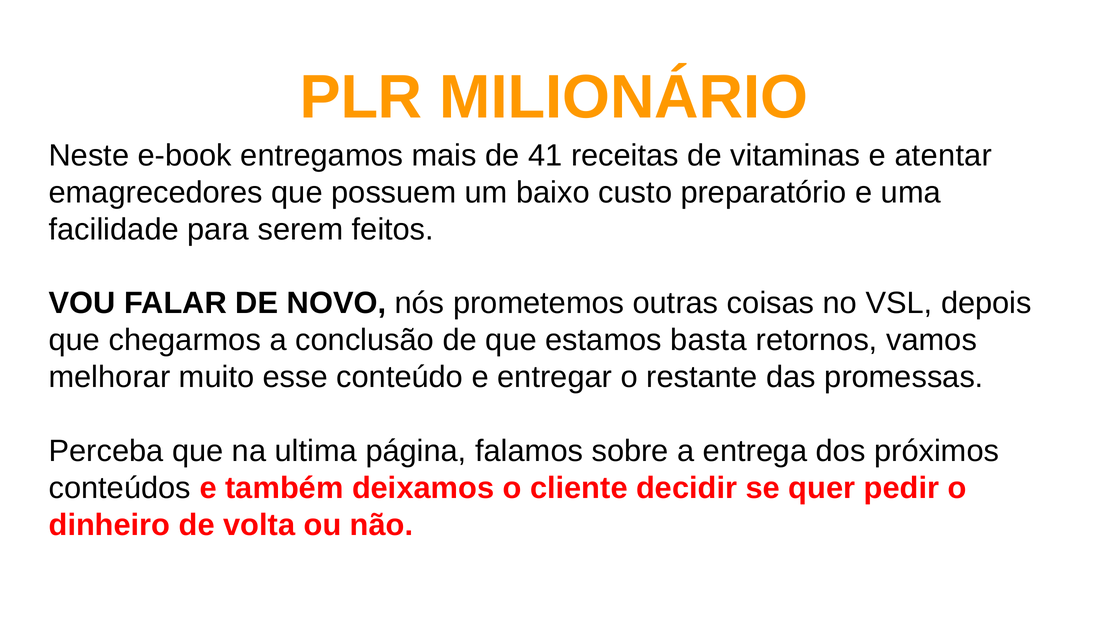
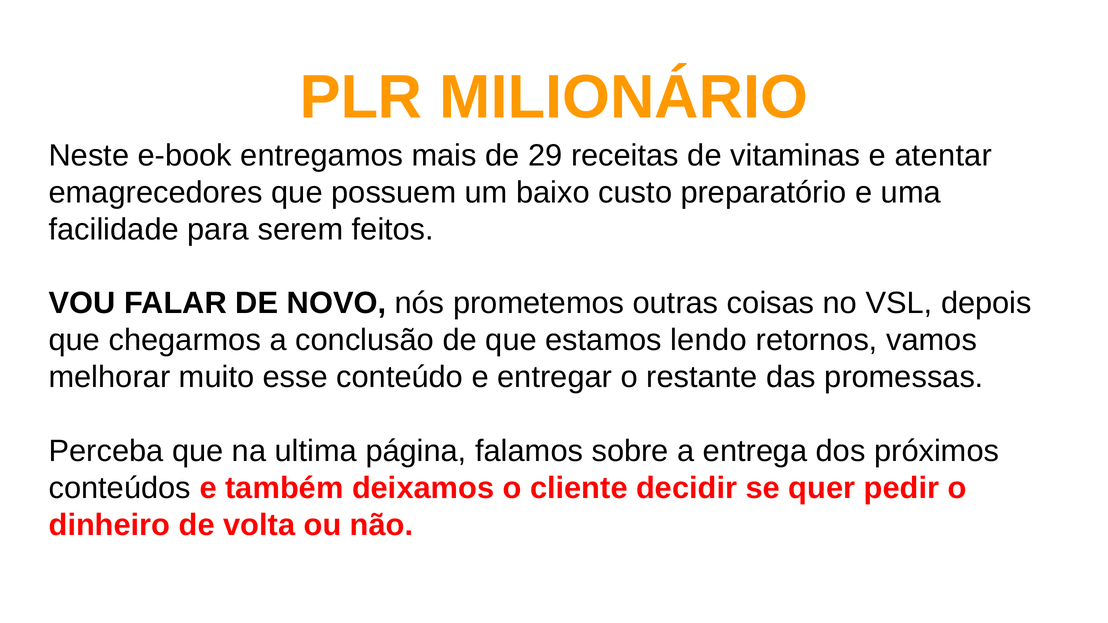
41: 41 -> 29
basta: basta -> lendo
